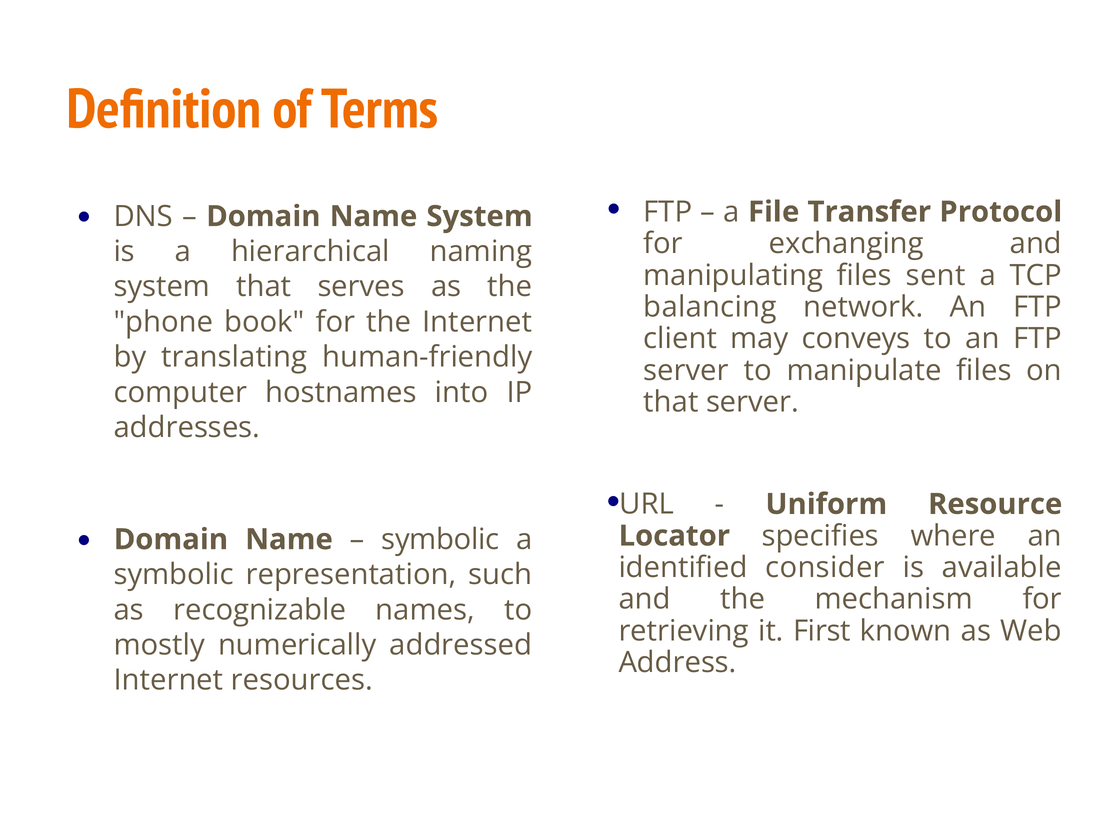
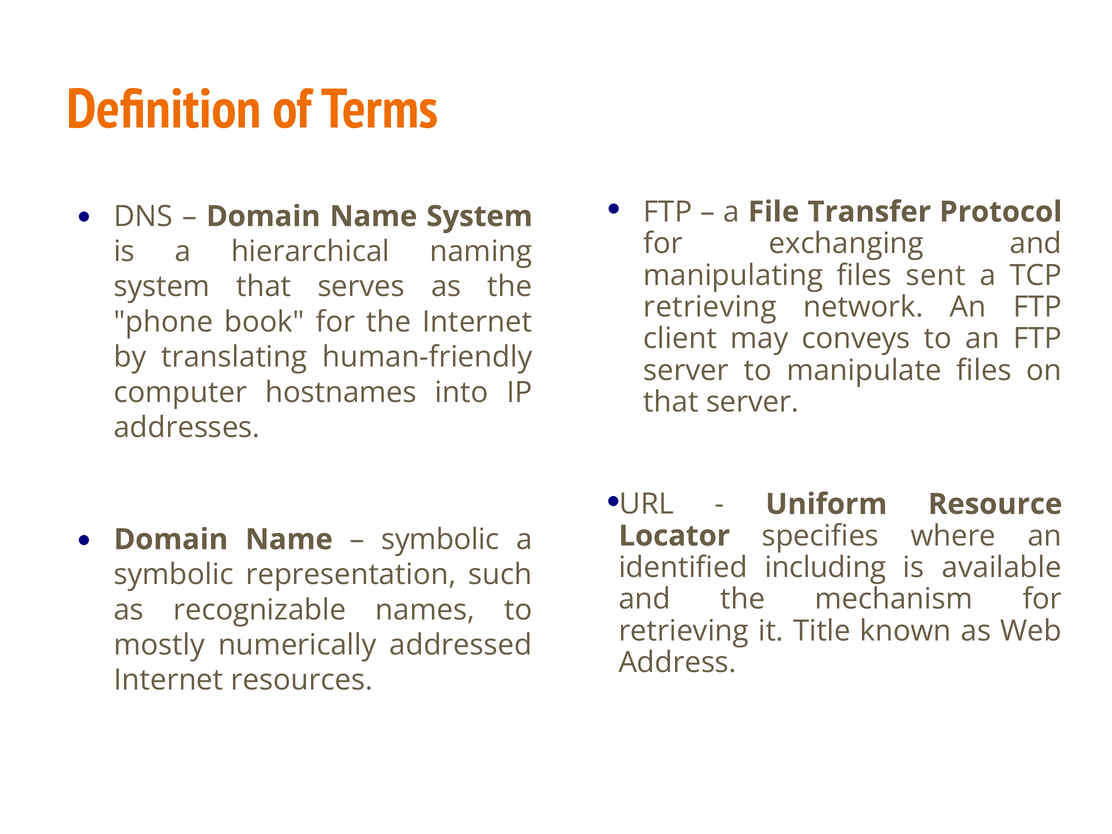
balancing at (710, 307): balancing -> retrieving
consider: consider -> including
First: First -> Title
